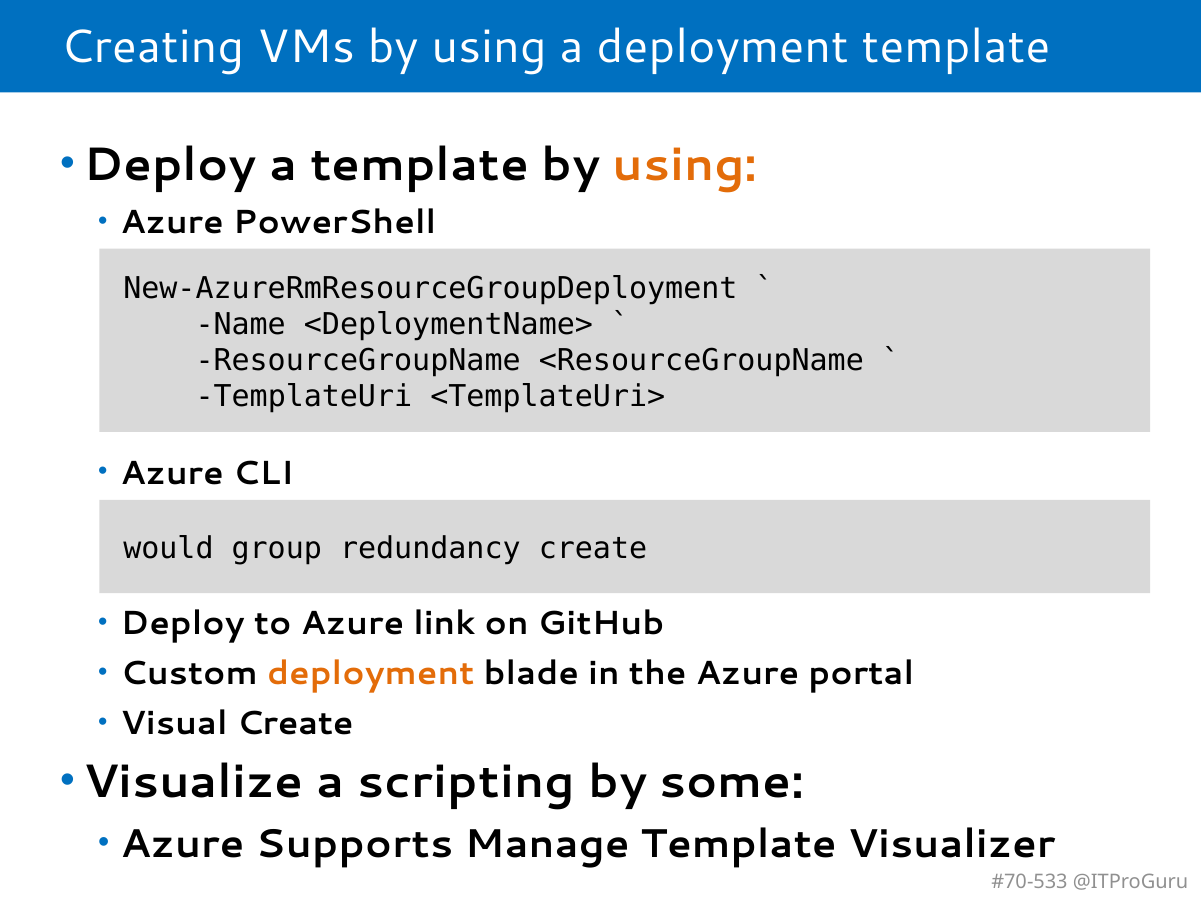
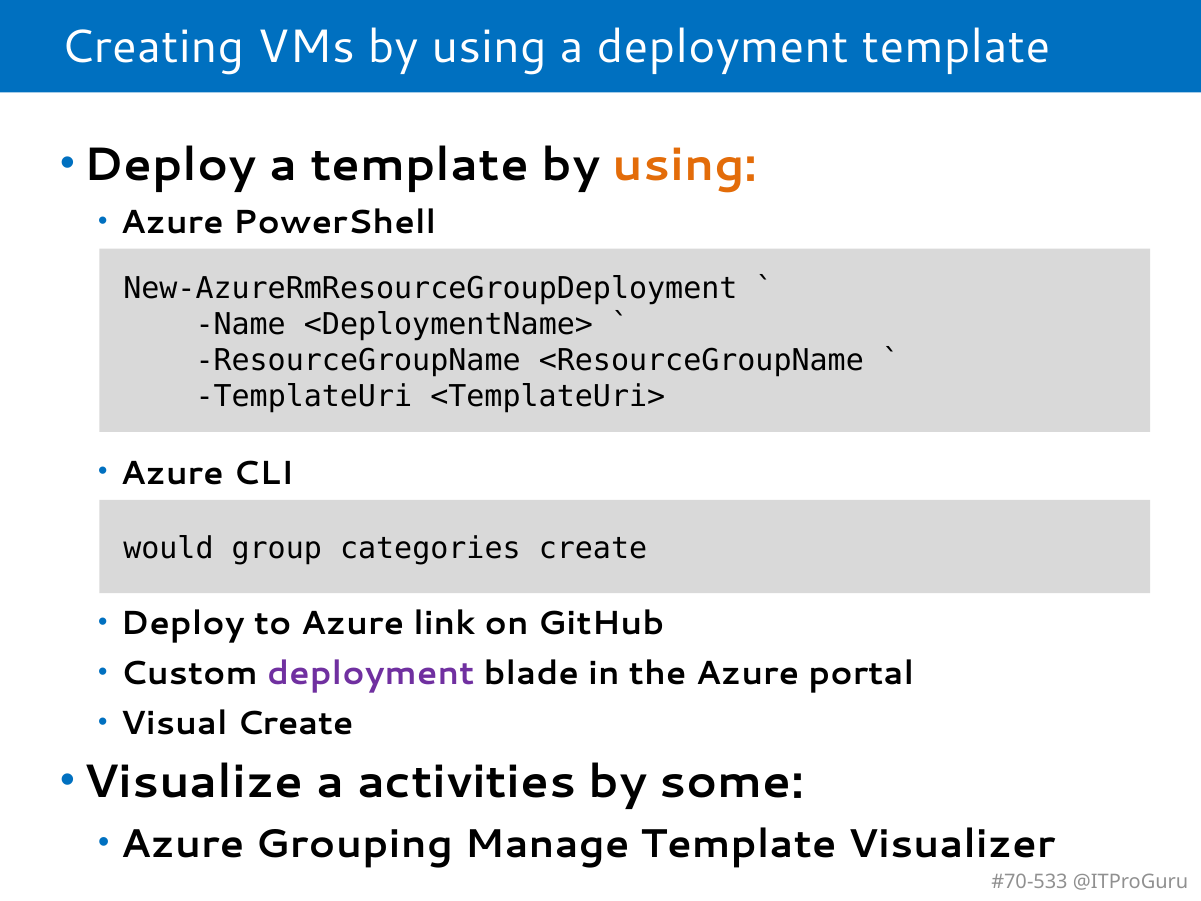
redundancy: redundancy -> categories
deployment at (371, 673) colour: orange -> purple
scripting: scripting -> activities
Supports: Supports -> Grouping
